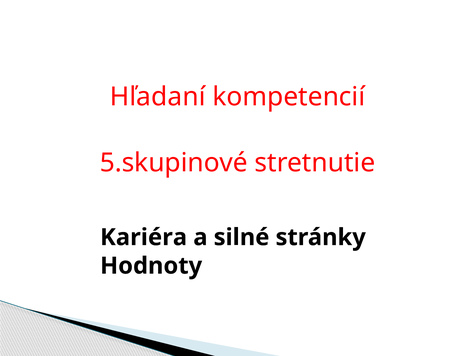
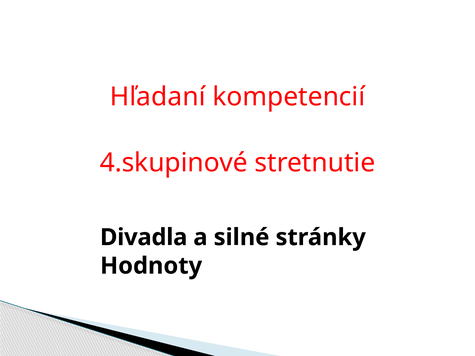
5.skupinové: 5.skupinové -> 4.skupinové
Kariéra: Kariéra -> Divadla
